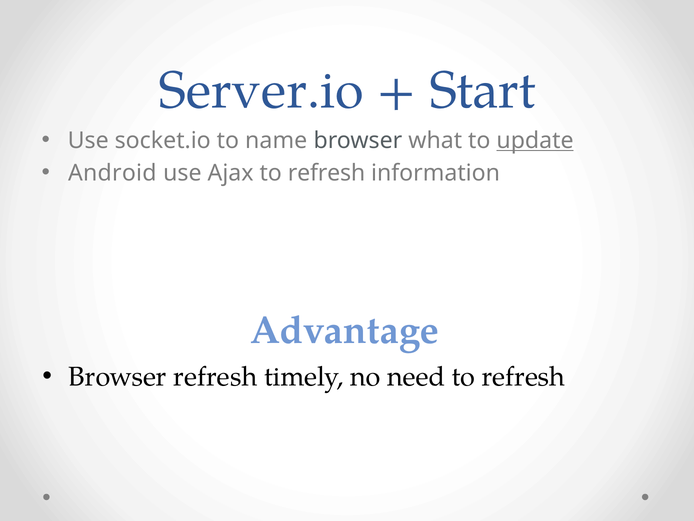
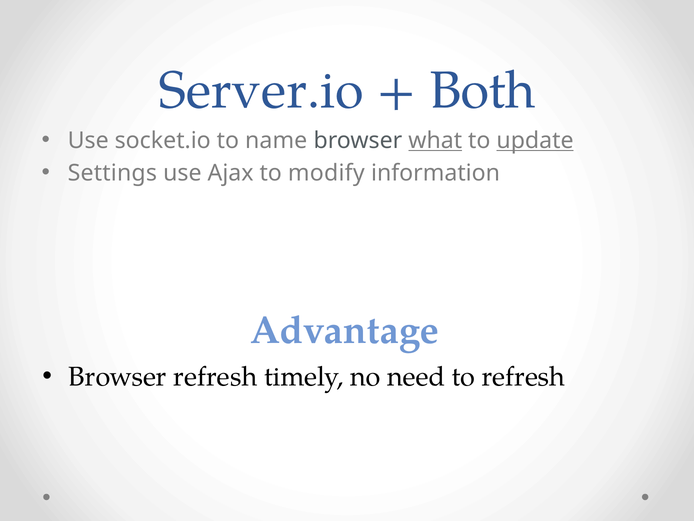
Start: Start -> Both
what underline: none -> present
Android: Android -> Settings
Ajax to refresh: refresh -> modify
